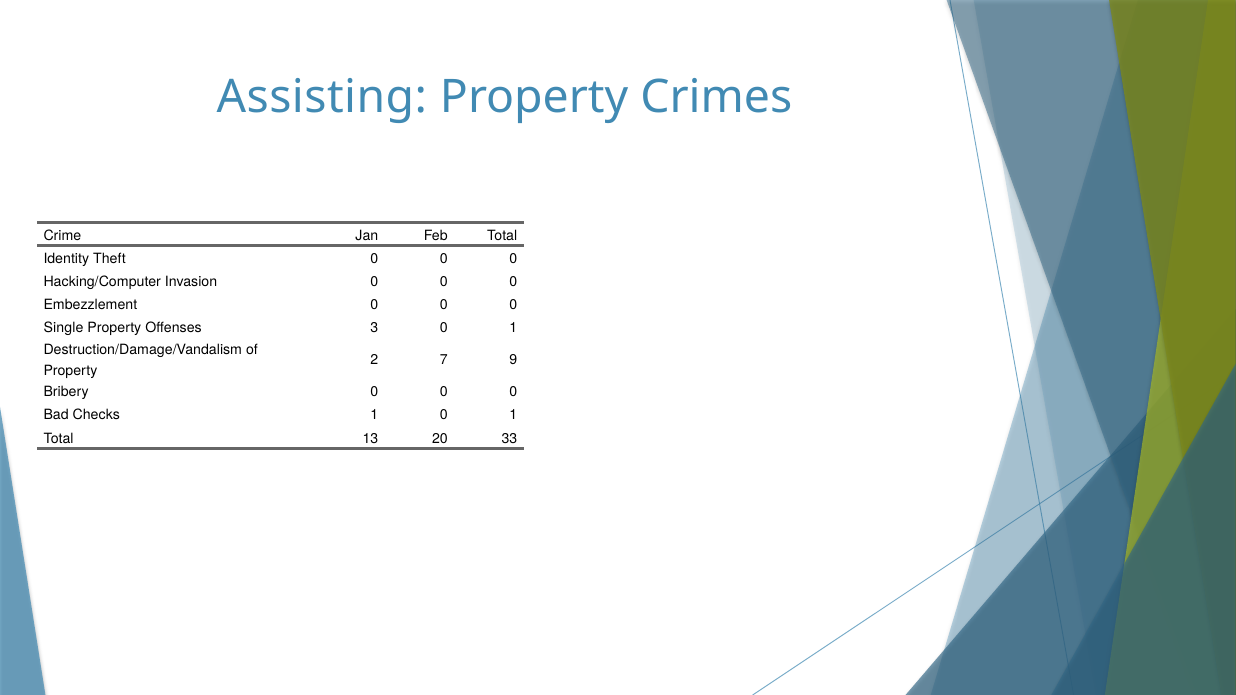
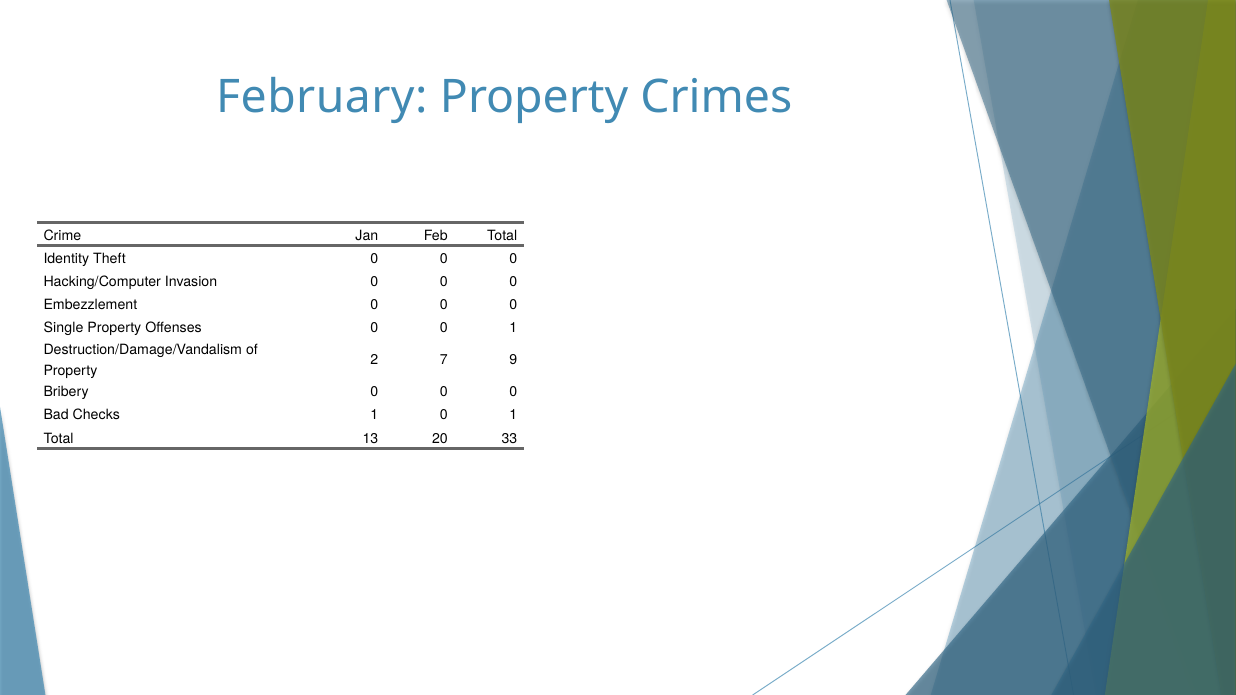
Assisting: Assisting -> February
Offenses 3: 3 -> 0
